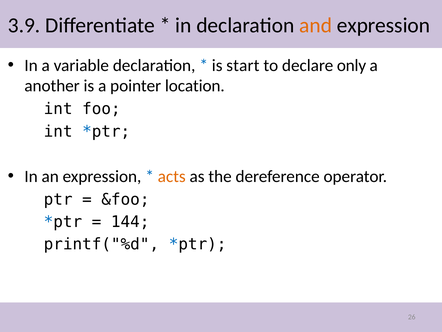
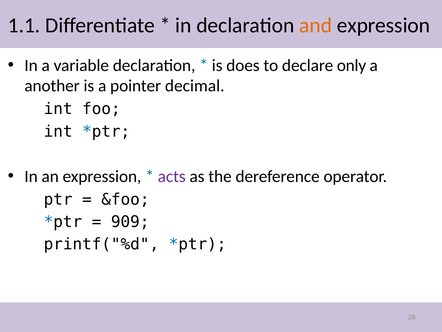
3.9: 3.9 -> 1.1
start: start -> does
location: location -> decimal
acts colour: orange -> purple
144: 144 -> 909
